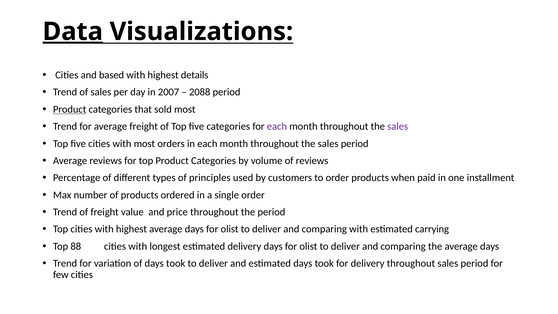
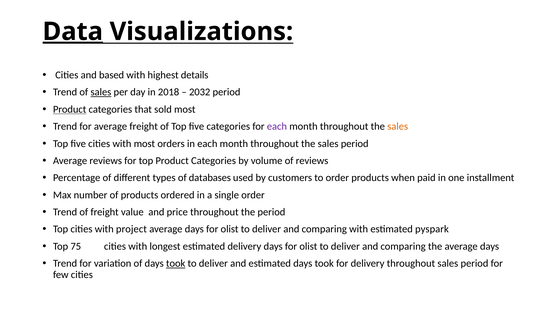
sales at (101, 92) underline: none -> present
2007: 2007 -> 2018
2088: 2088 -> 2032
sales at (398, 126) colour: purple -> orange
principles: principles -> databases
cities with highest: highest -> project
carrying: carrying -> pyspark
88: 88 -> 75
took at (176, 263) underline: none -> present
